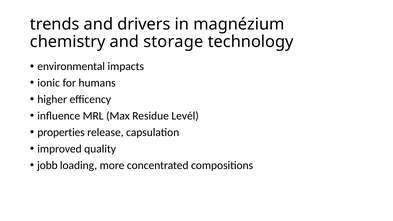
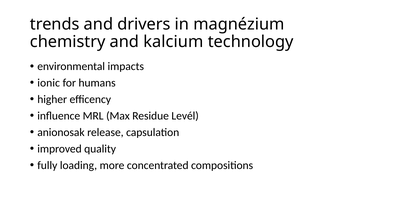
storage: storage -> kalcium
properties: properties -> anionosak
jobb: jobb -> fully
